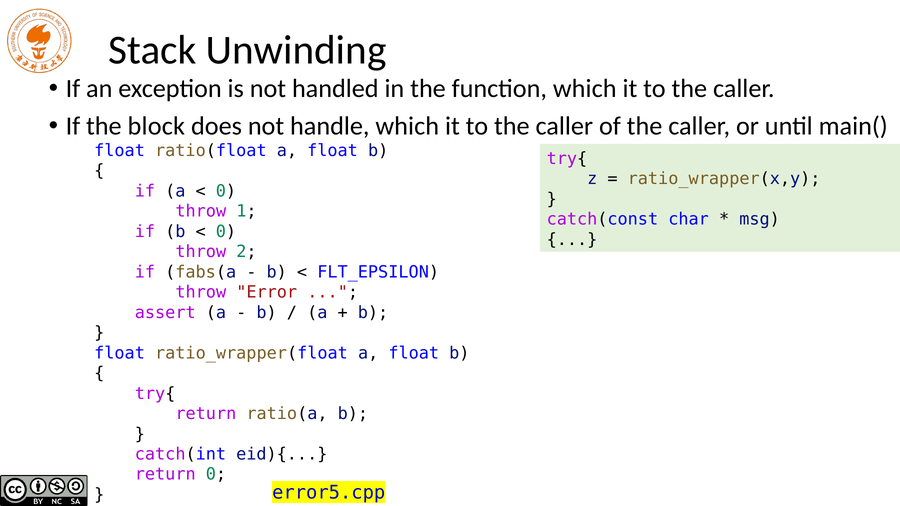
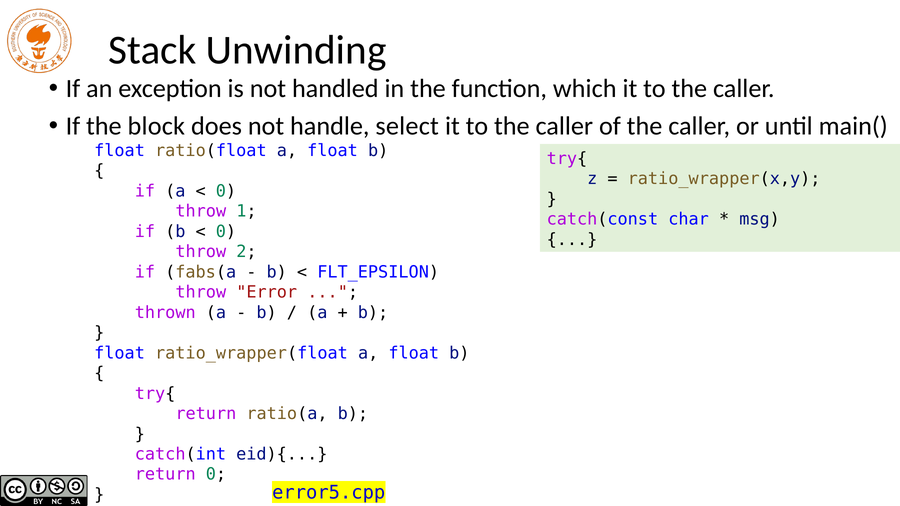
handle which: which -> select
assert: assert -> thrown
